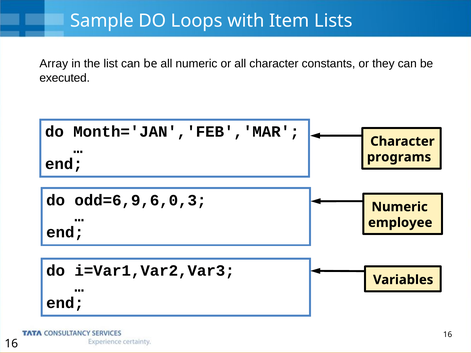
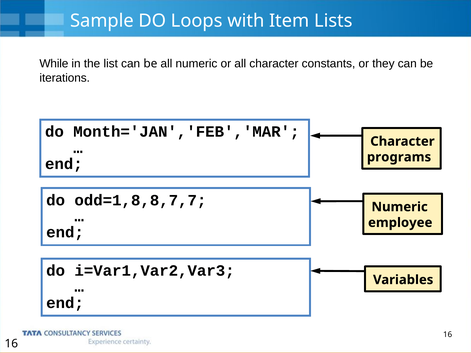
Array: Array -> While
executed: executed -> iterations
odd=6,9,6,0,3: odd=6,9,6,0,3 -> odd=1,8,8,7,7
